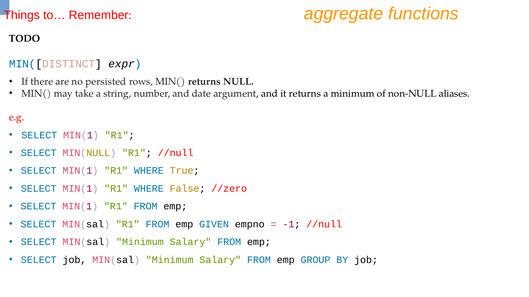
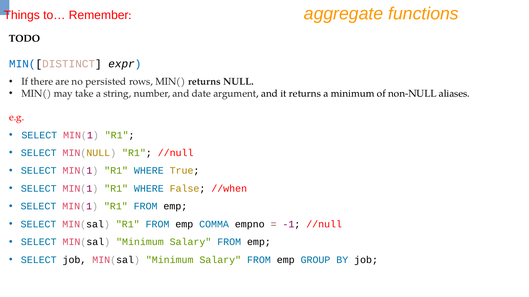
//zero: //zero -> //when
GIVEN: GIVEN -> COMMA
